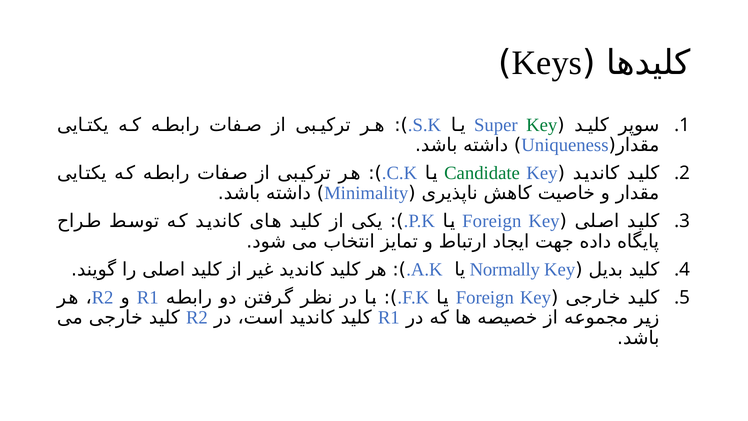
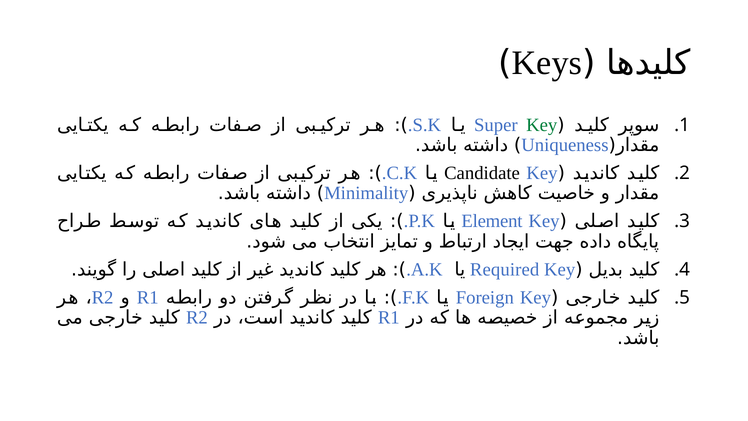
Candidate colour: green -> black
Foreign at (492, 221): Foreign -> Element
Normally: Normally -> Required
